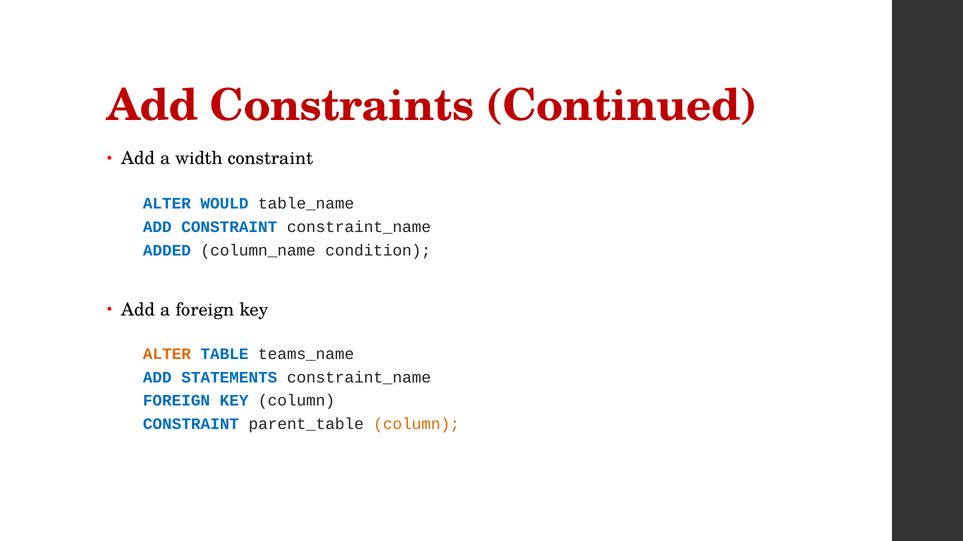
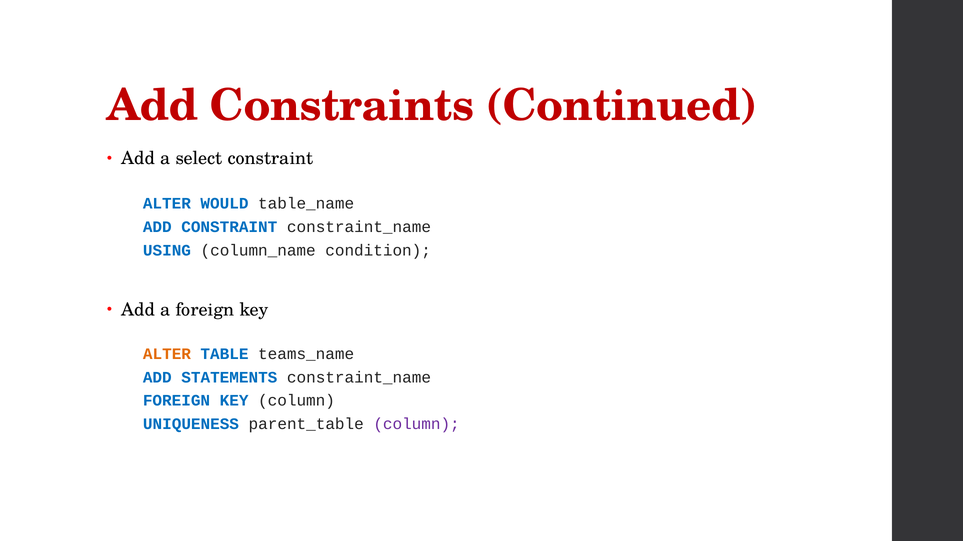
width: width -> select
ADDED: ADDED -> USING
CONSTRAINT at (191, 424): CONSTRAINT -> UNIQUENESS
column at (417, 424) colour: orange -> purple
